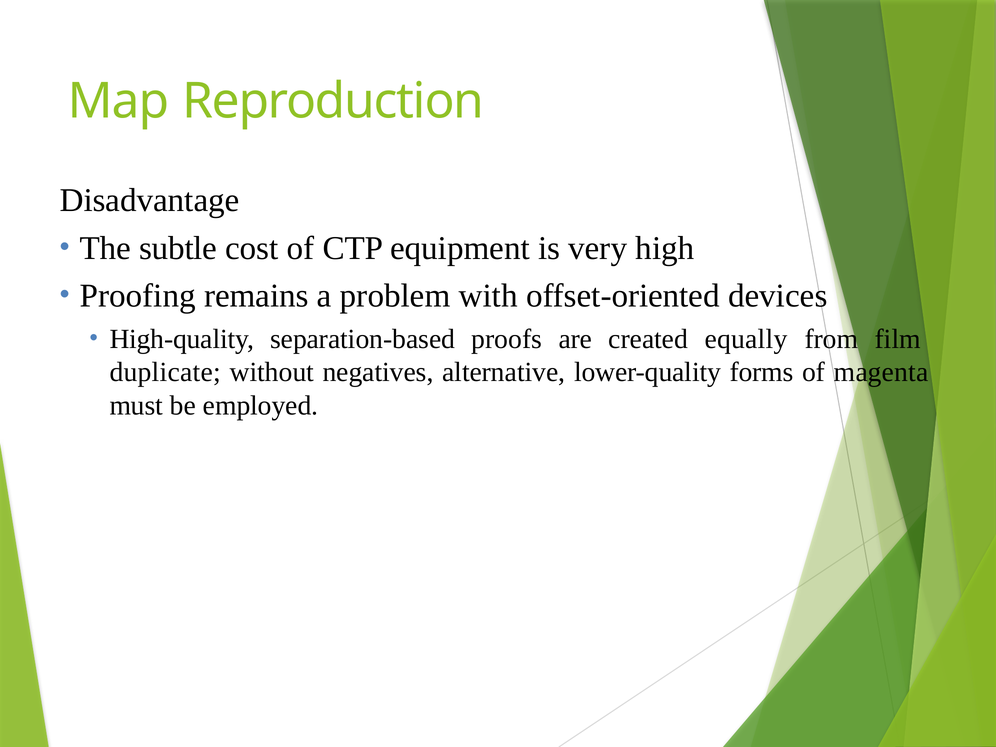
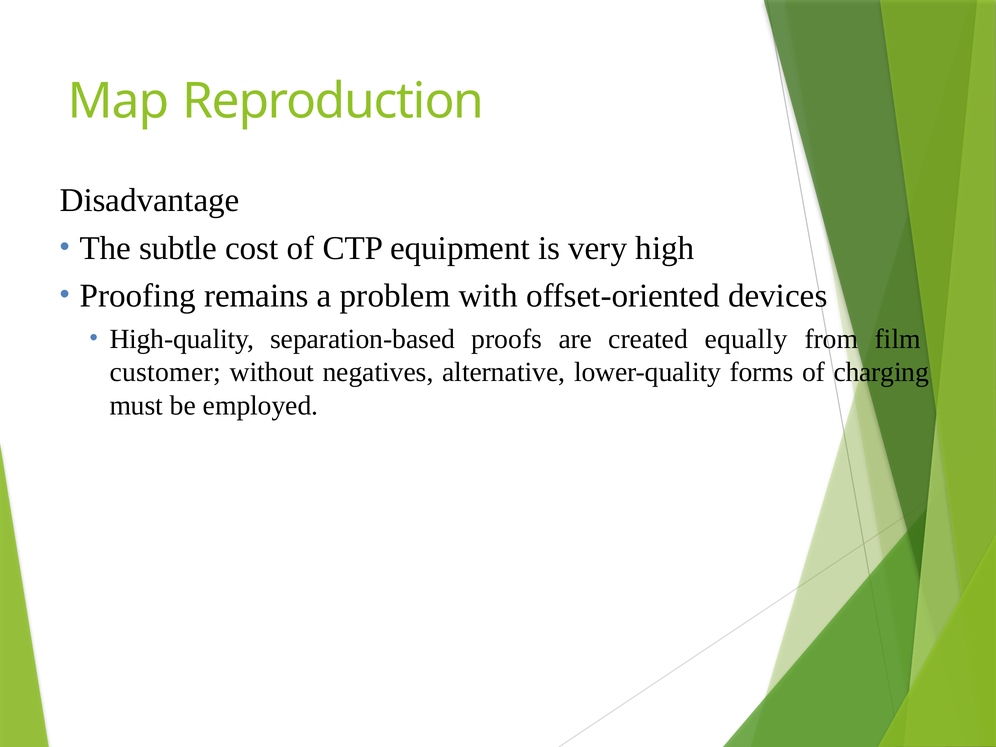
duplicate: duplicate -> customer
magenta: magenta -> charging
